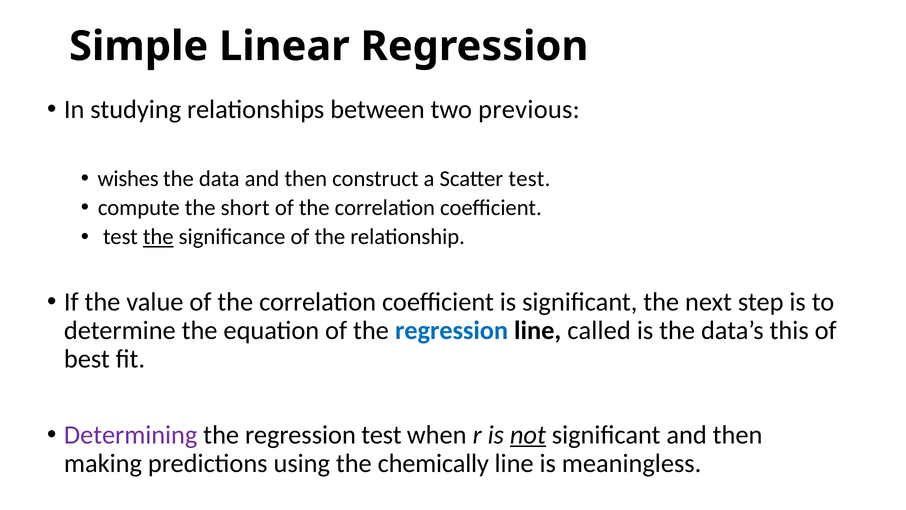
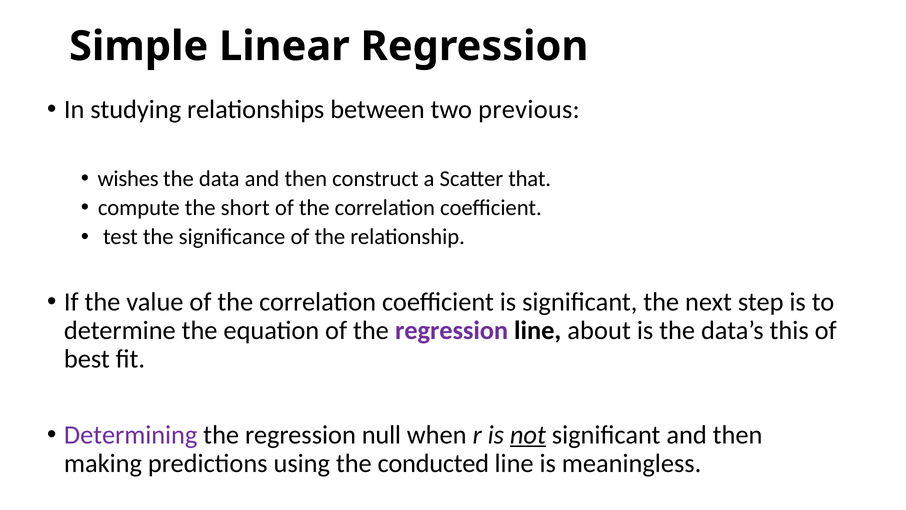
Scatter test: test -> that
the at (158, 237) underline: present -> none
regression at (452, 330) colour: blue -> purple
called: called -> about
regression test: test -> null
chemically: chemically -> conducted
